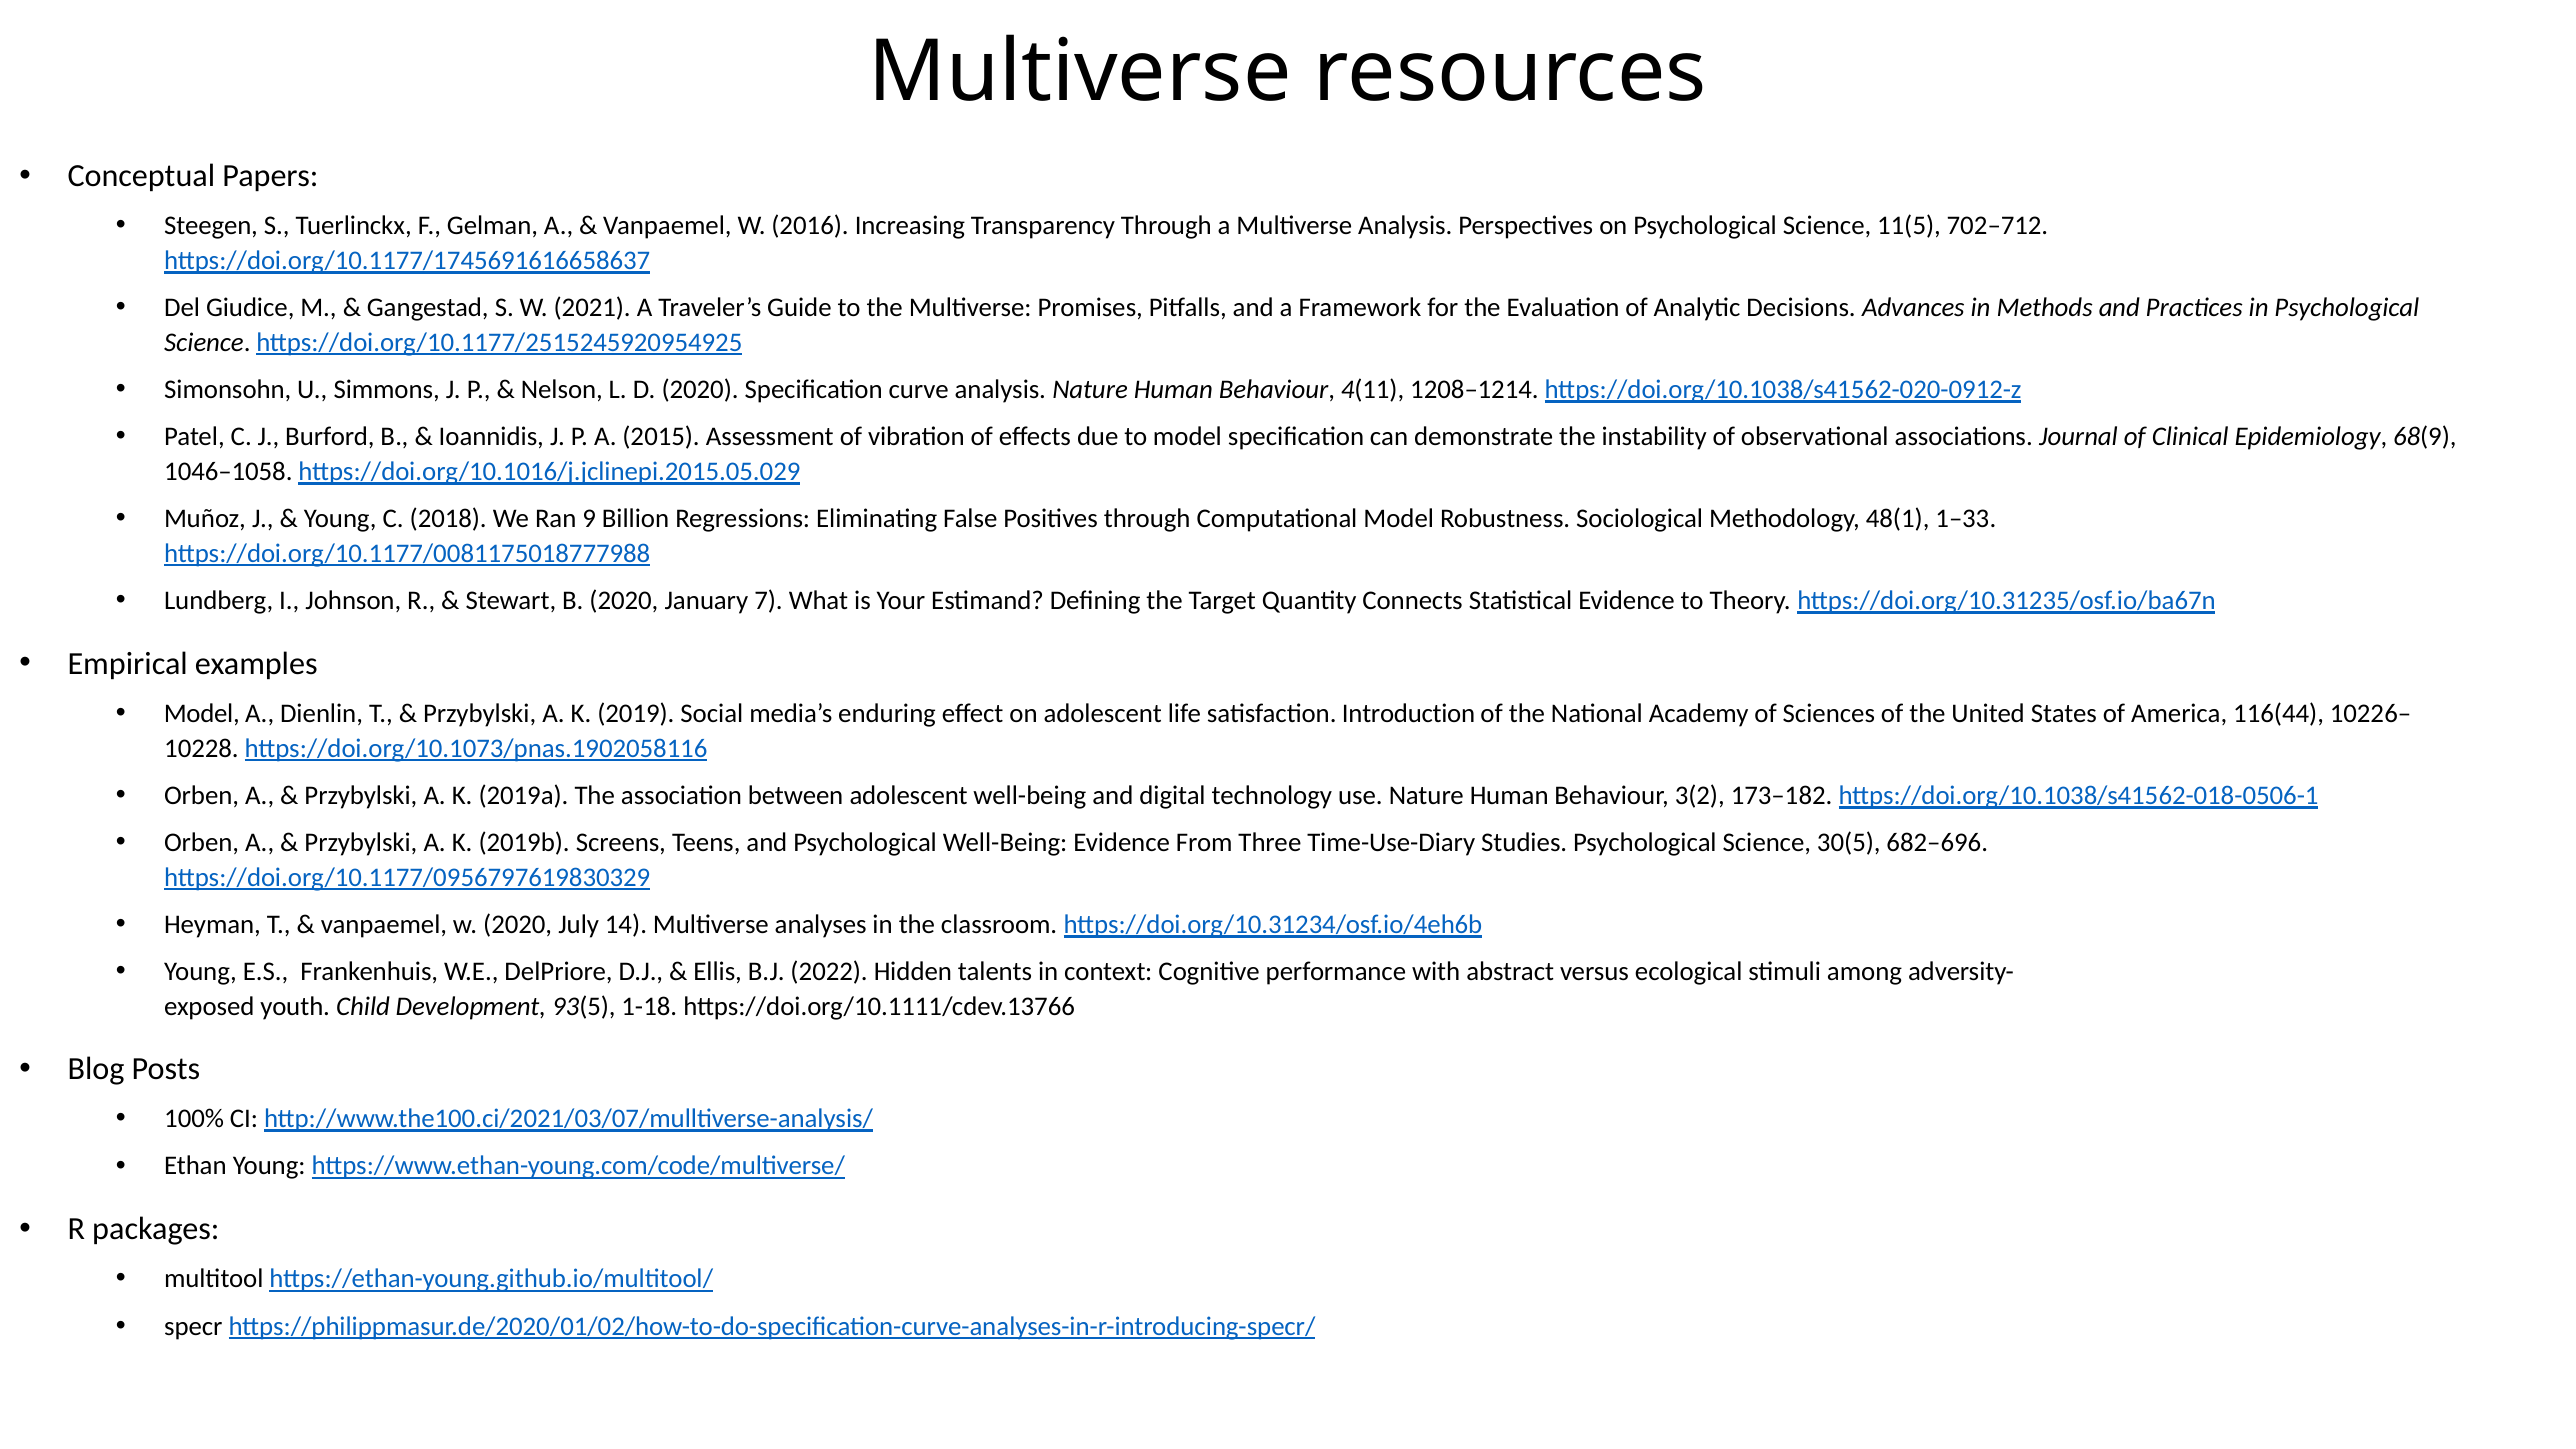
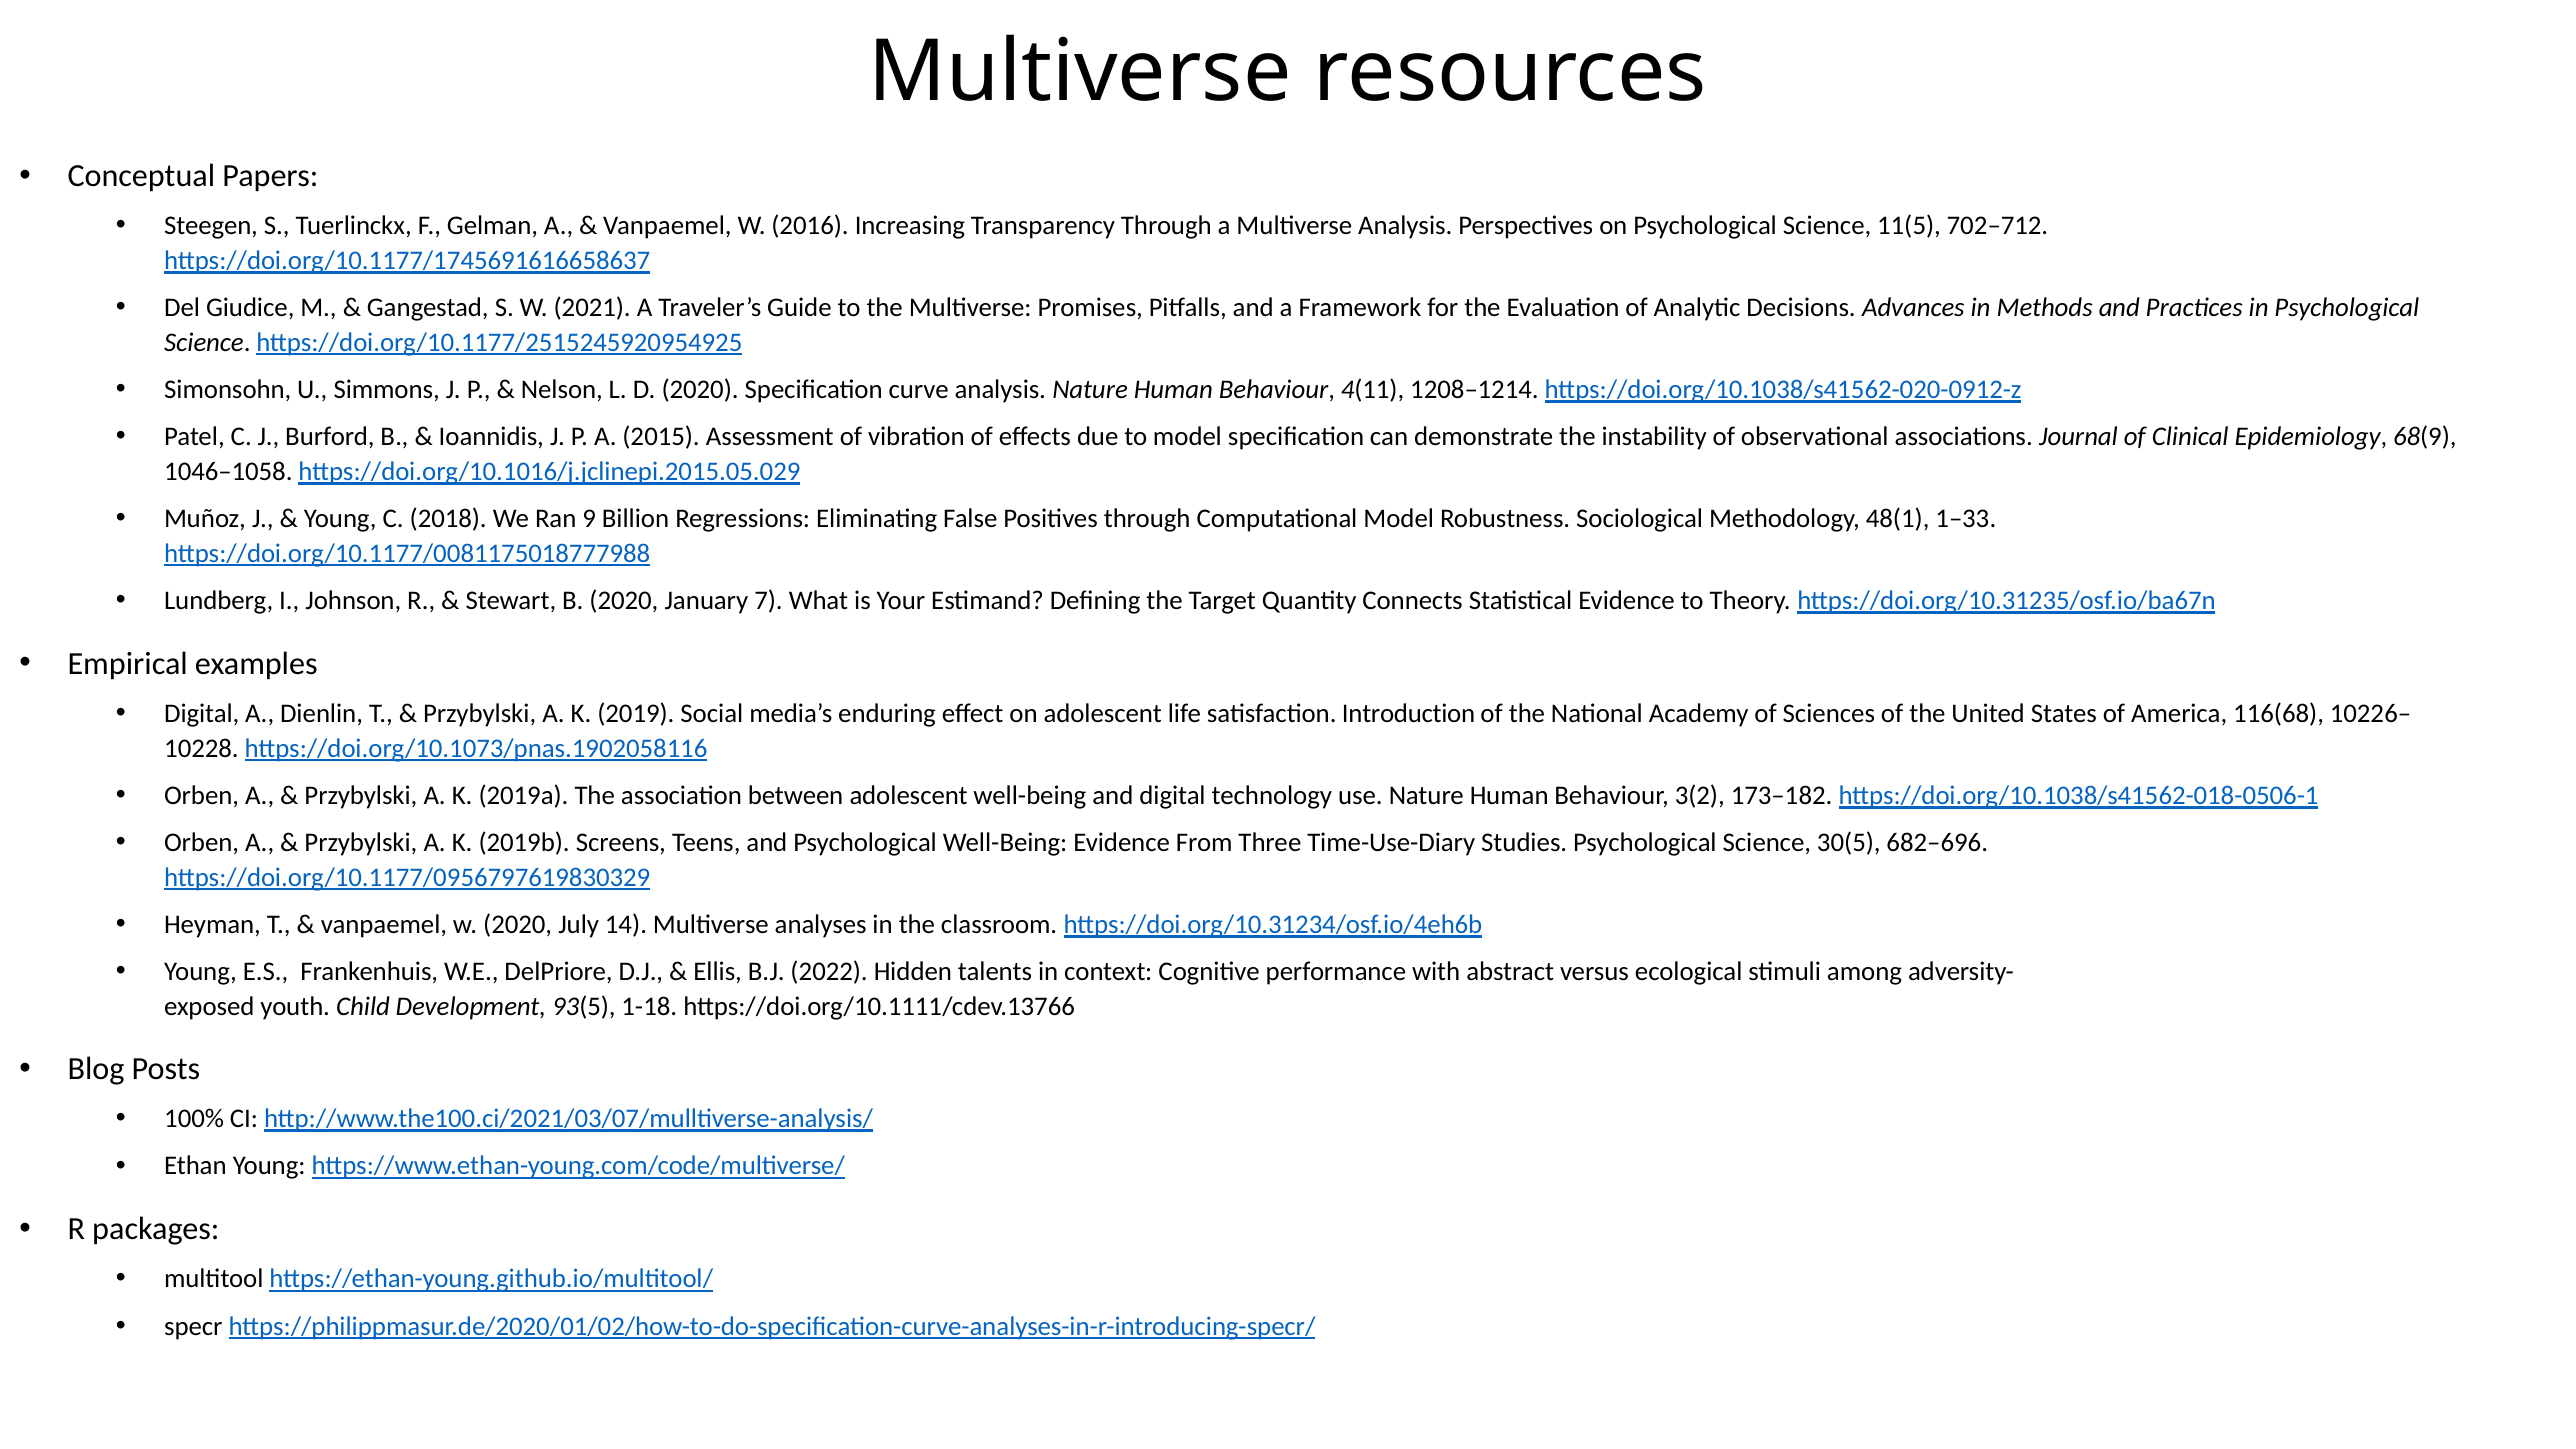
Model at (202, 713): Model -> Digital
116(44: 116(44 -> 116(68
